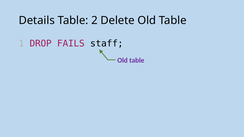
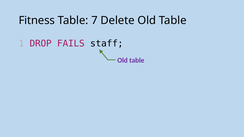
Details: Details -> Fitness
2: 2 -> 7
